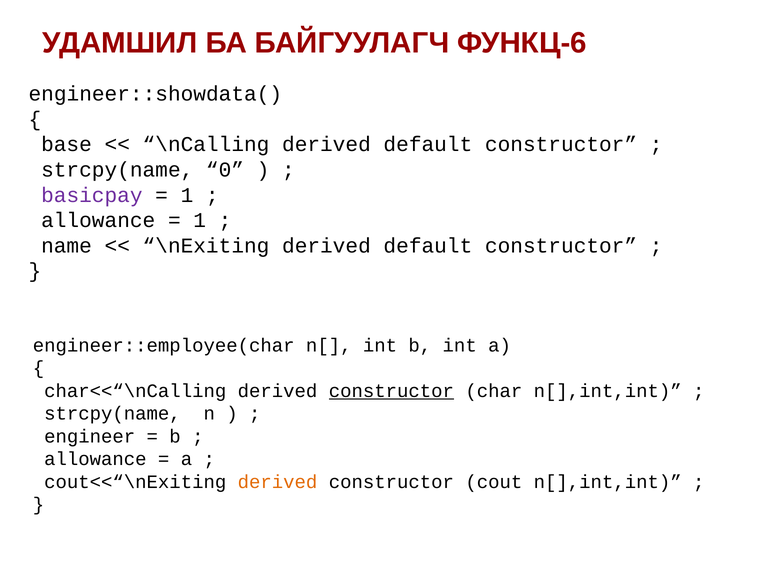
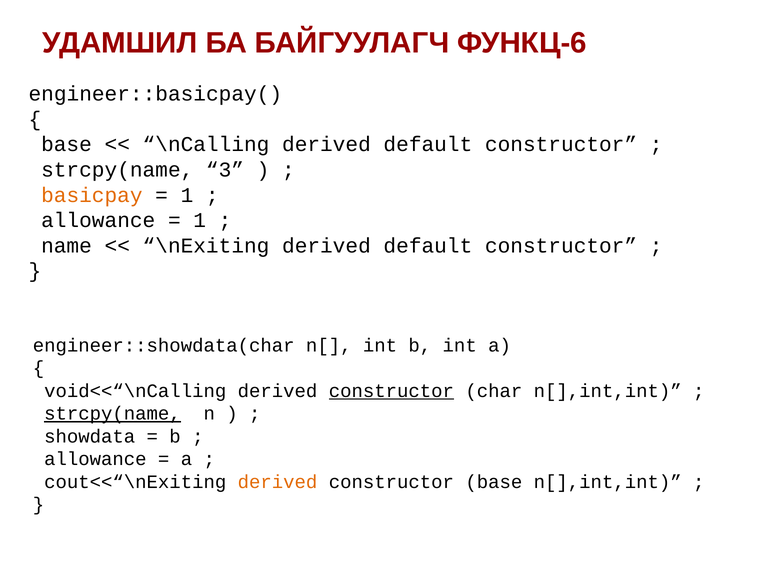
engineer::showdata(: engineer::showdata( -> engineer::basicpay(
0: 0 -> 3
basicpay colour: purple -> orange
engineer::employee(char: engineer::employee(char -> engineer::showdata(char
char<<“\nCalling: char<<“\nCalling -> void<<“\nCalling
strcpy(name at (112, 414) underline: none -> present
engineer: engineer -> showdata
constructor cout: cout -> base
